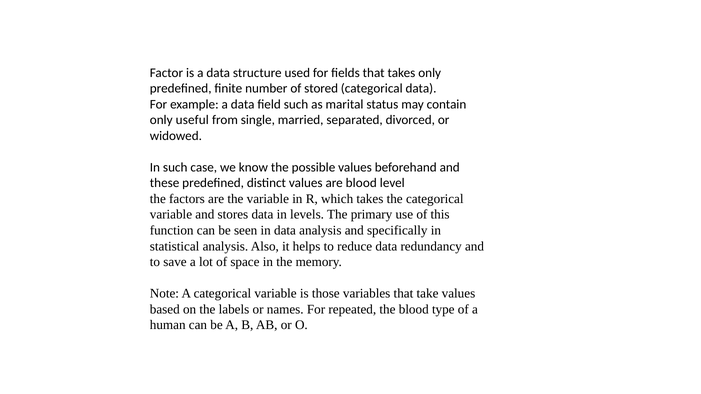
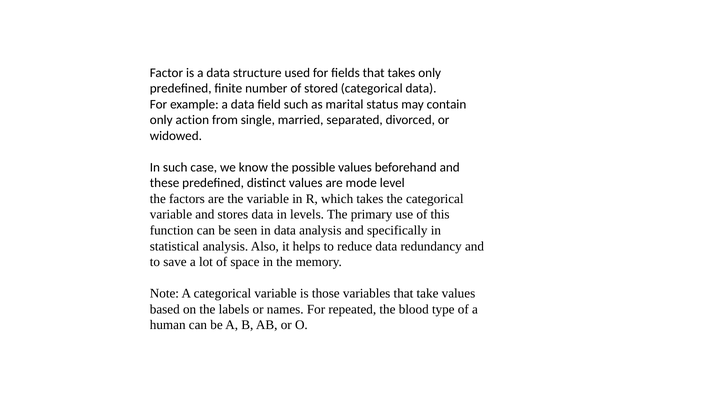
useful: useful -> action
are blood: blood -> mode
